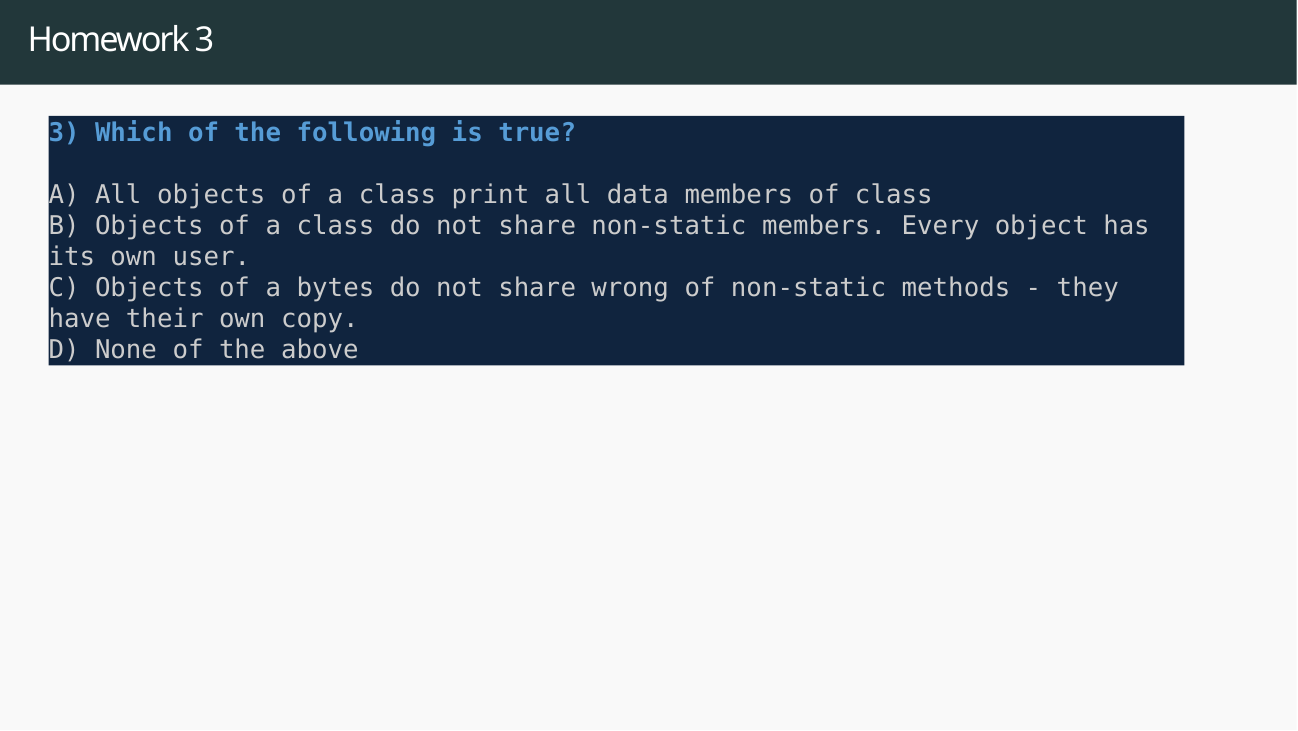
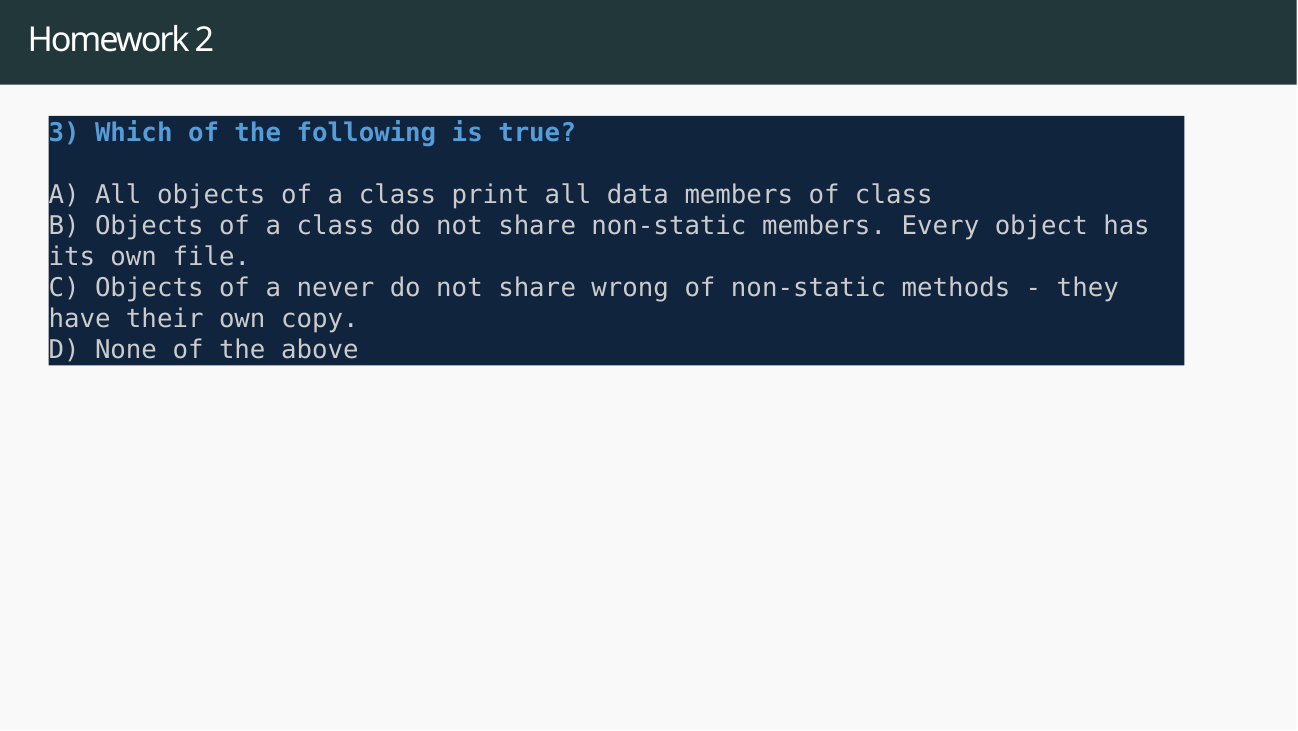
Homework 3: 3 -> 2
user: user -> file
bytes: bytes -> never
